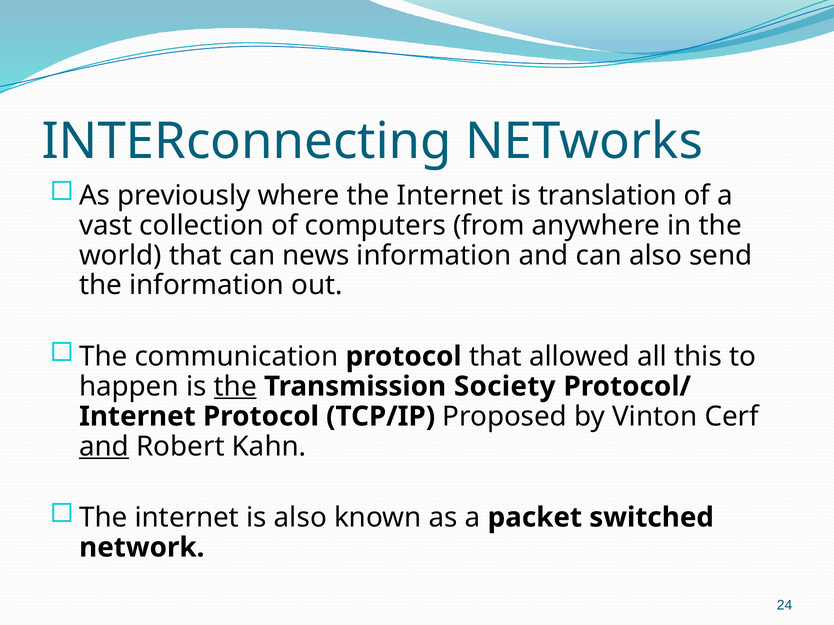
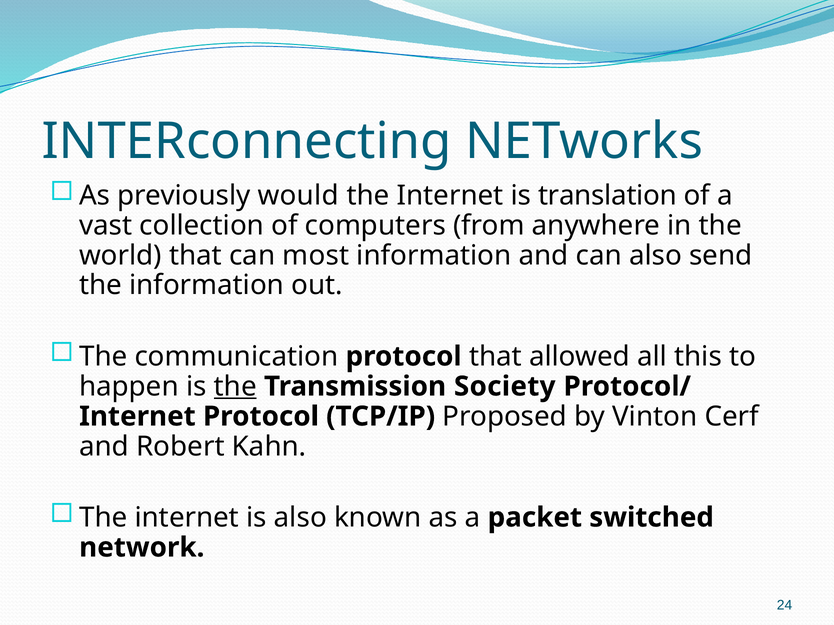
where: where -> would
news: news -> most
and at (104, 447) underline: present -> none
